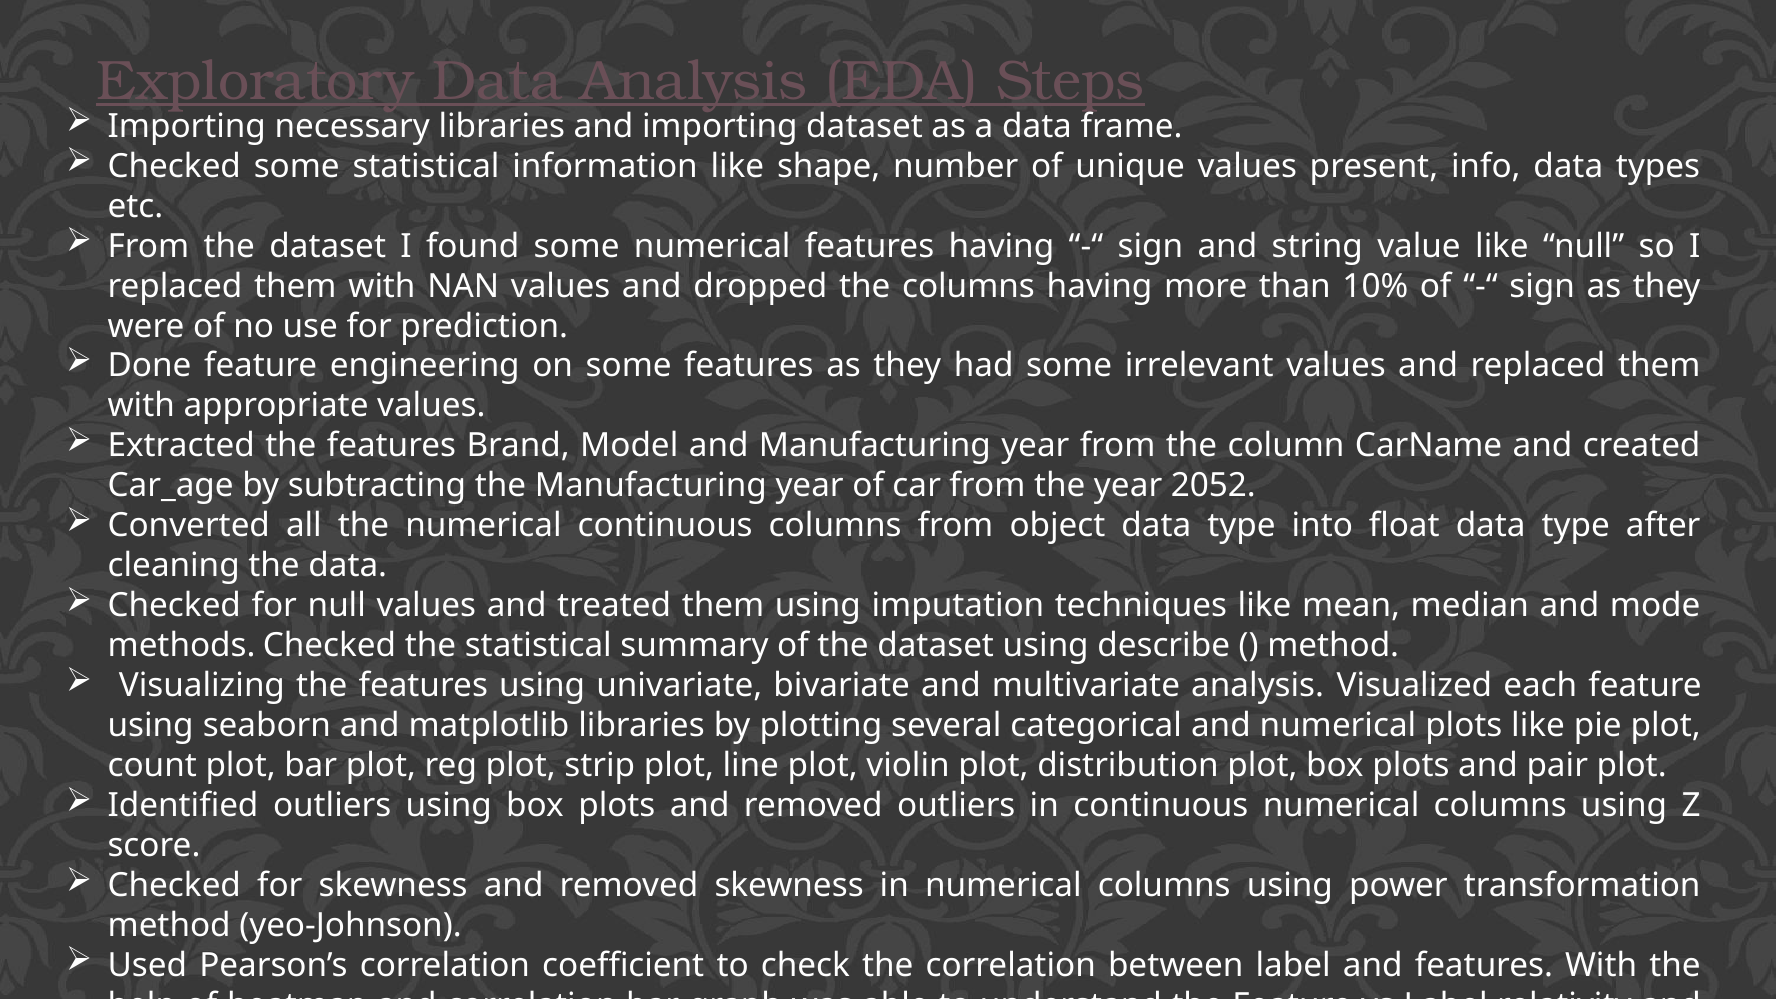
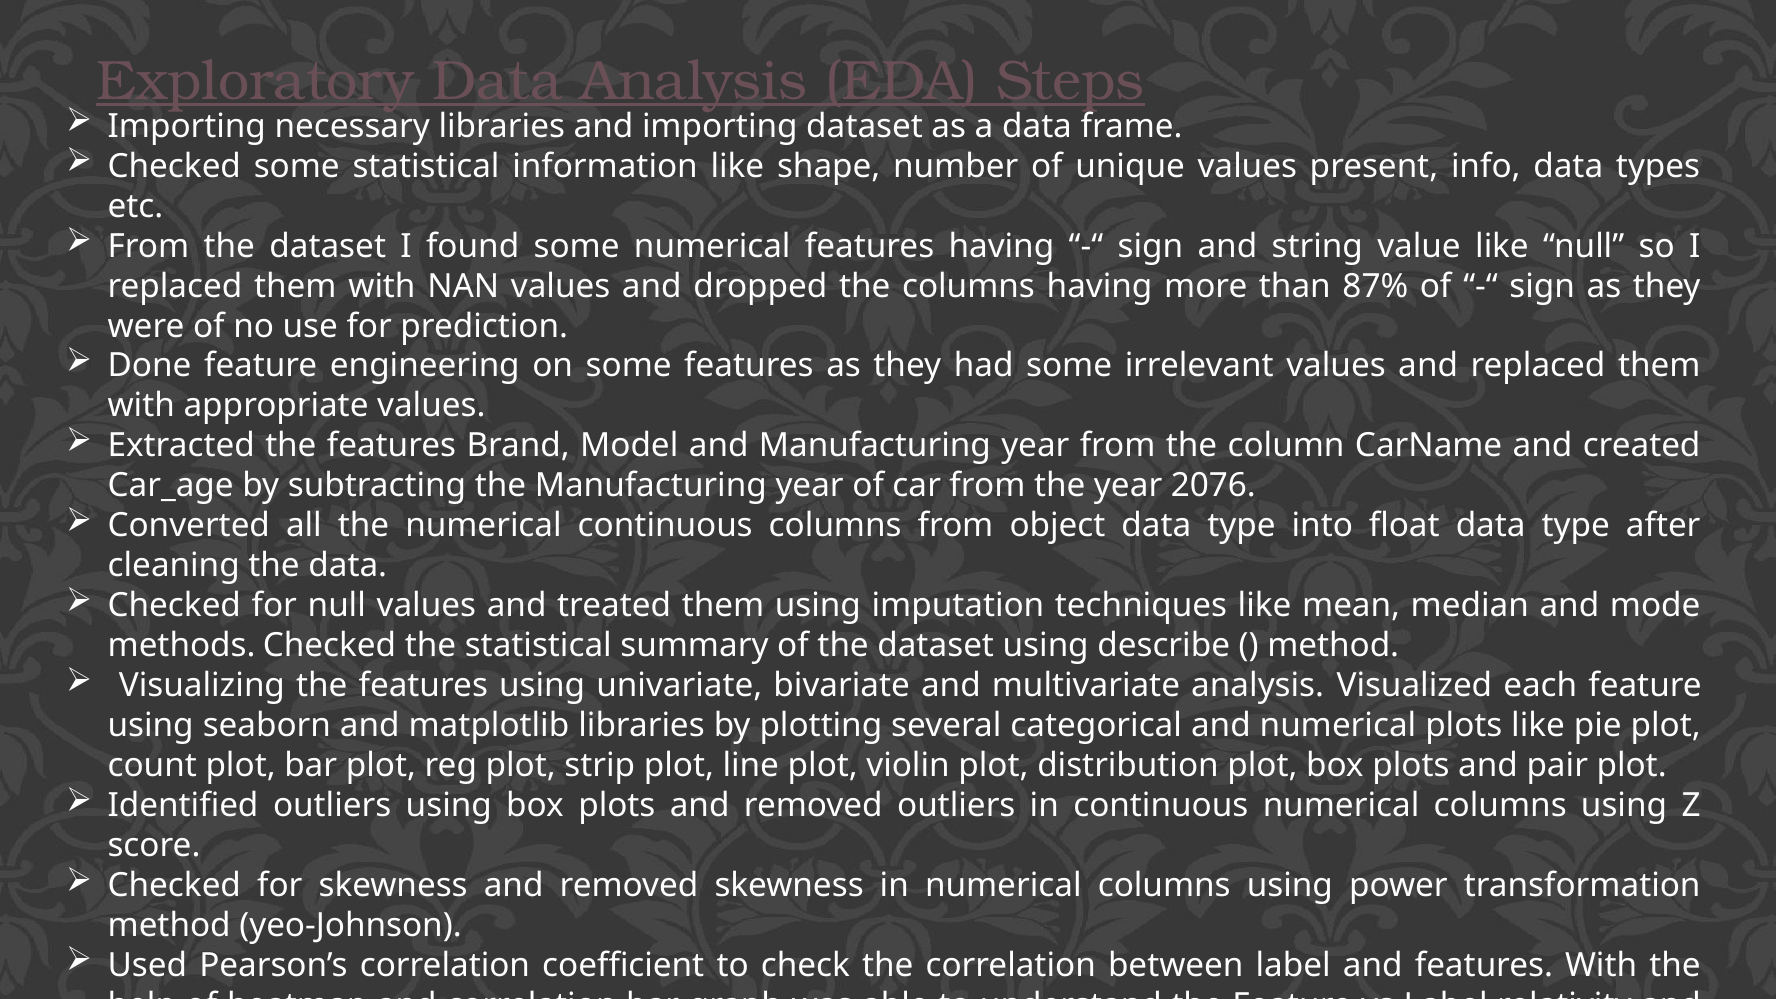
10%: 10% -> 87%
2052: 2052 -> 2076
